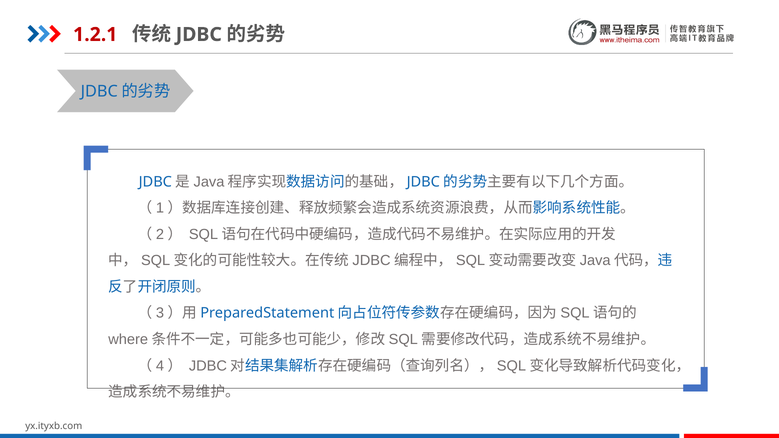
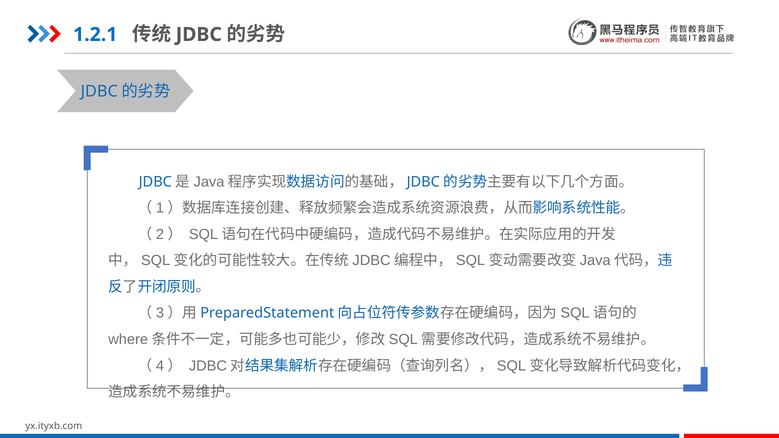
1.2.1 colour: red -> blue
